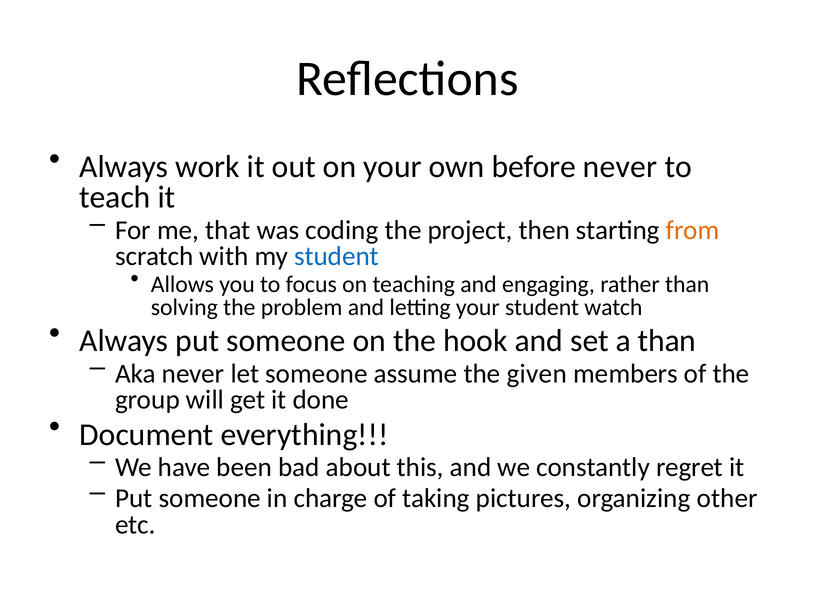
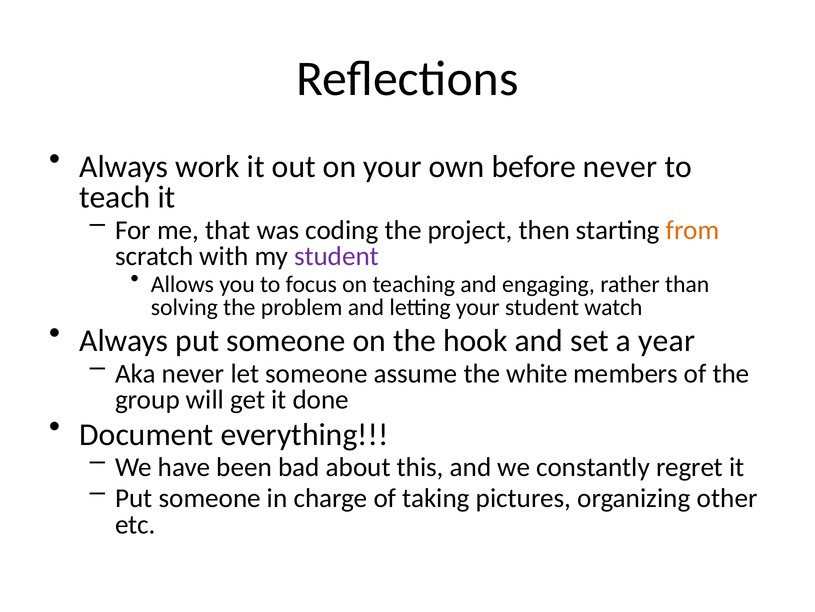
student at (337, 256) colour: blue -> purple
a than: than -> year
given: given -> white
